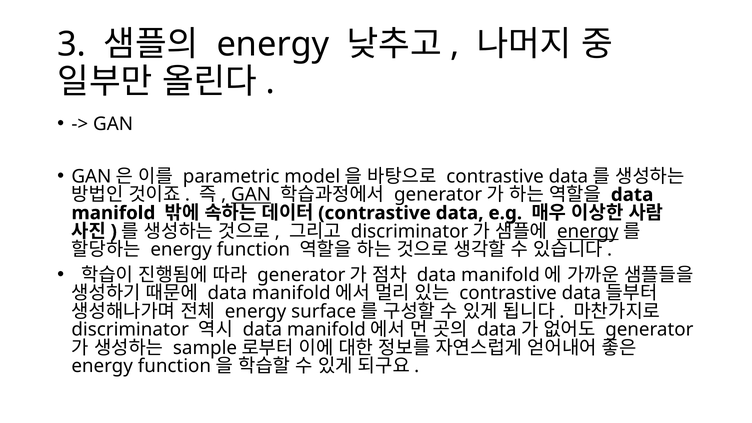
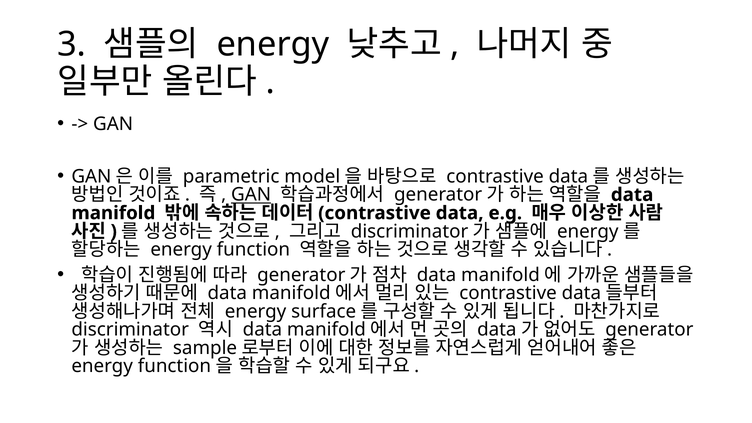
energy at (588, 231) underline: present -> none
